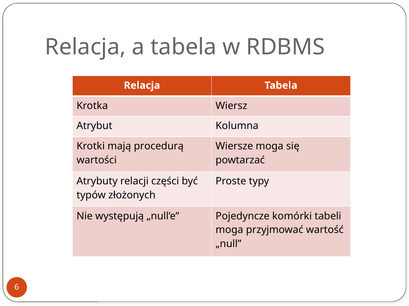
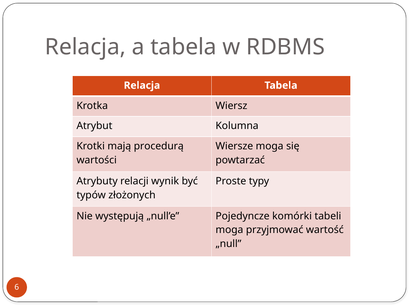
części: części -> wynik
